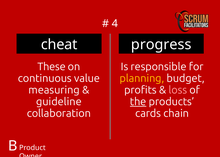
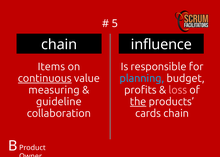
4: 4 -> 5
cheat at (59, 44): cheat -> chain
progress: progress -> influence
These: These -> Items
continuous underline: none -> present
planning colour: yellow -> light blue
